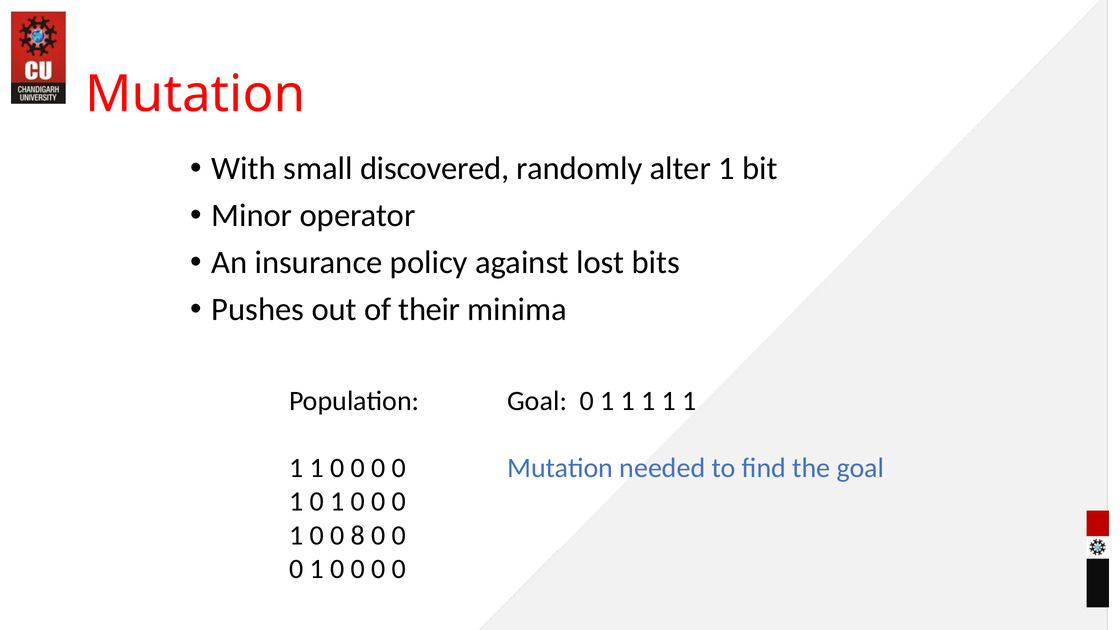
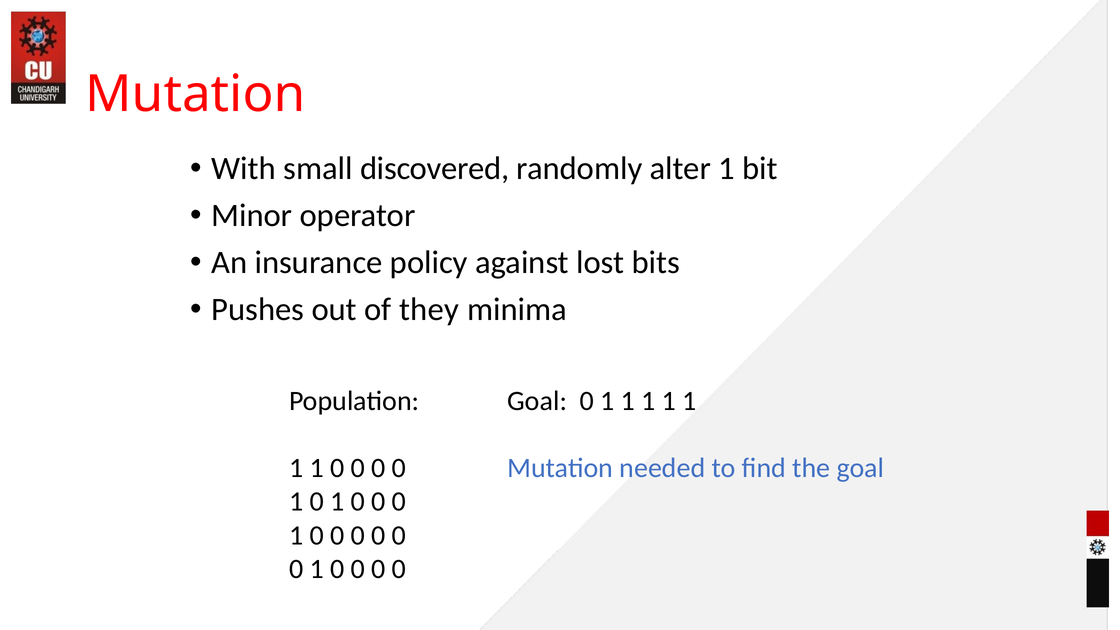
their: their -> they
8 at (358, 535): 8 -> 0
